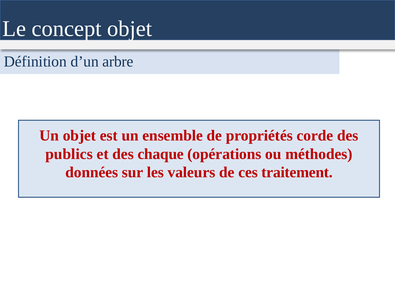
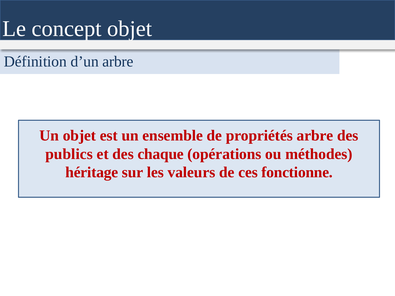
propriétés corde: corde -> arbre
données: données -> héritage
traitement: traitement -> fonctionne
